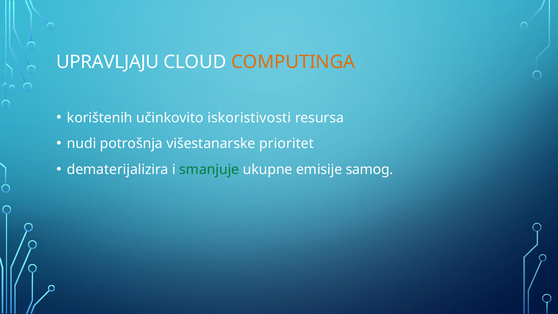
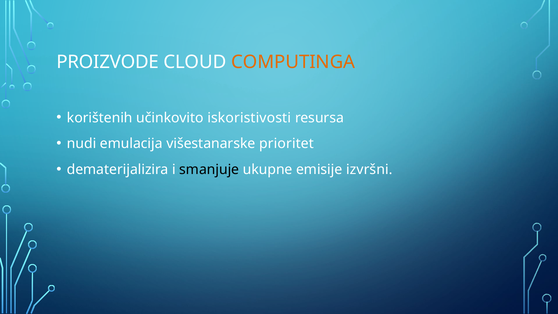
UPRAVLJAJU: UPRAVLJAJU -> PROIZVODE
potrošnja: potrošnja -> emulacija
smanjuje colour: green -> black
samog: samog -> izvršni
